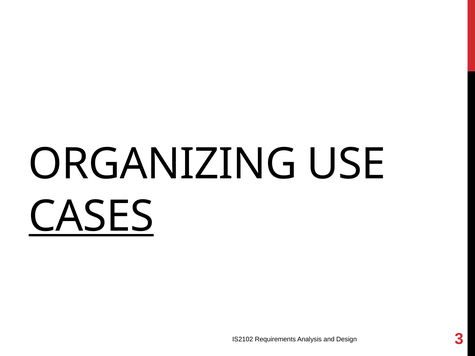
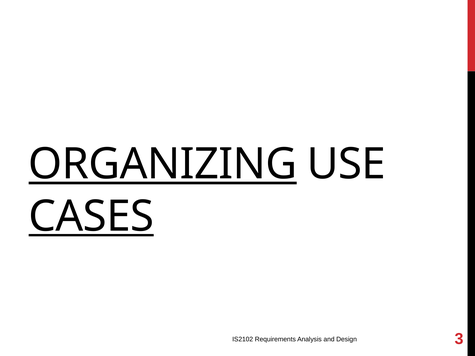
ORGANIZING underline: none -> present
